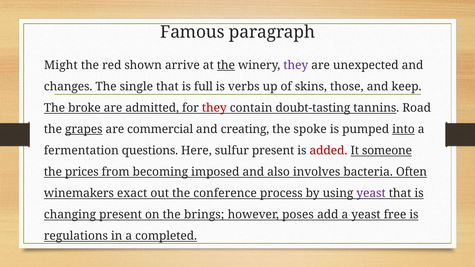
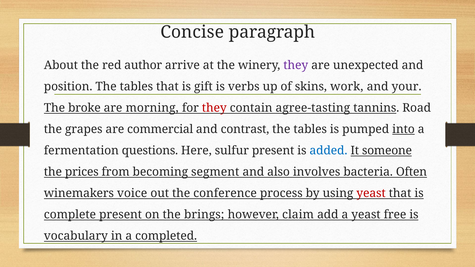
Famous: Famous -> Concise
Might: Might -> About
shown: shown -> author
the at (226, 65) underline: present -> none
changes: changes -> position
single at (136, 87): single -> tables
full: full -> gift
those: those -> work
keep: keep -> your
admitted: admitted -> morning
doubt-tasting: doubt-tasting -> agree-tasting
grapes underline: present -> none
creating: creating -> contrast
spoke at (310, 129): spoke -> tables
added colour: red -> blue
imposed: imposed -> segment
exact: exact -> voice
yeast at (371, 193) colour: purple -> red
changing: changing -> complete
poses: poses -> claim
regulations: regulations -> vocabulary
